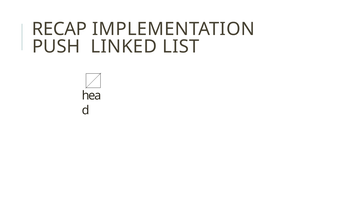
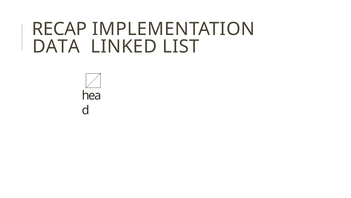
PUSH: PUSH -> DATA
